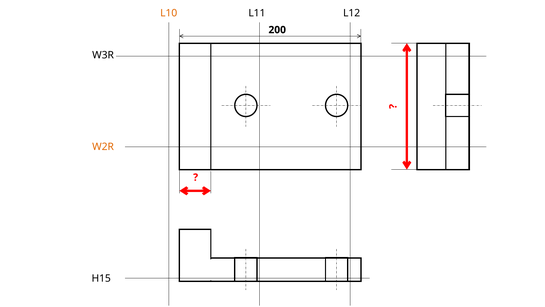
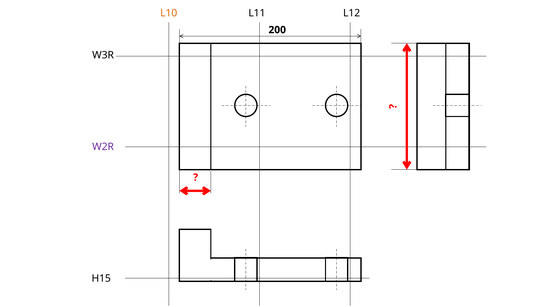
W2R colour: orange -> purple
